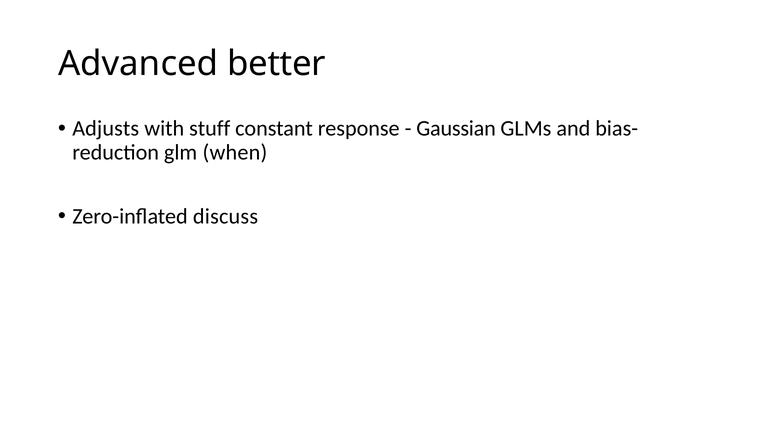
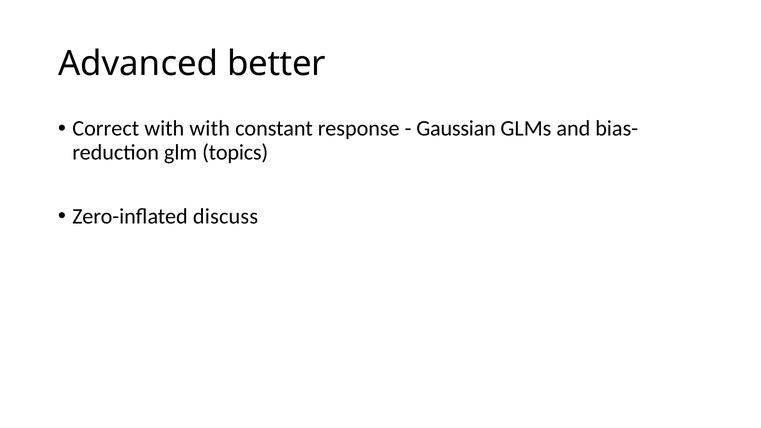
Adjusts: Adjusts -> Correct
with stuff: stuff -> with
when: when -> topics
